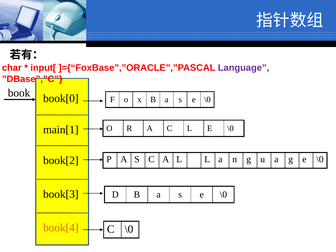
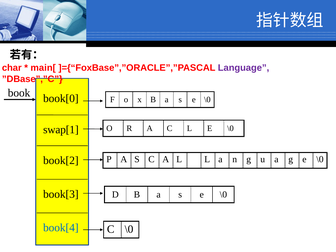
input[: input[ -> main[
main[1: main[1 -> swap[1
book[4 colour: orange -> blue
